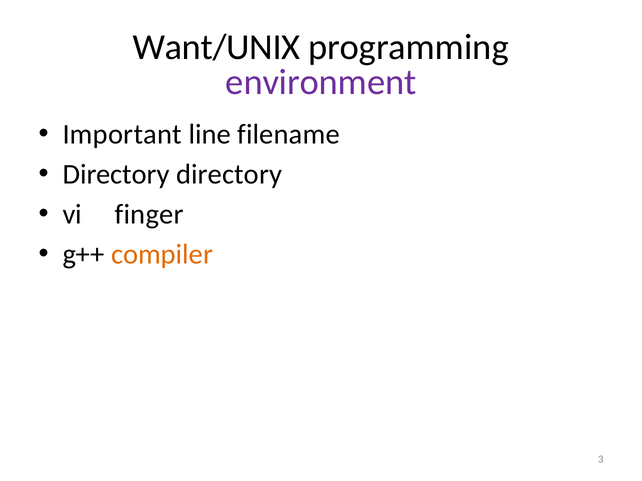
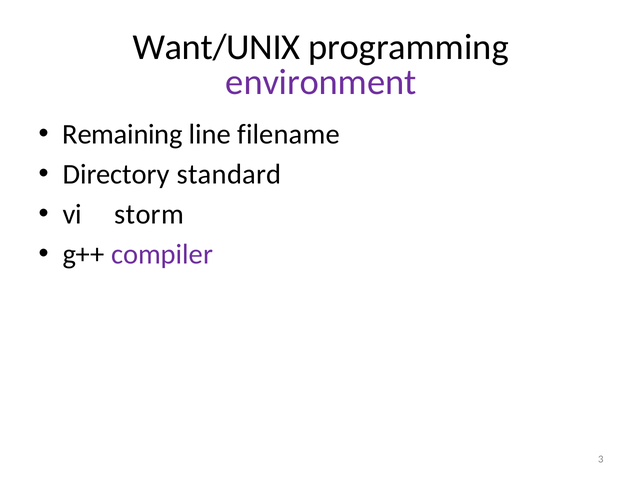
Important: Important -> Remaining
Directory directory: directory -> standard
finger: finger -> storm
compiler colour: orange -> purple
